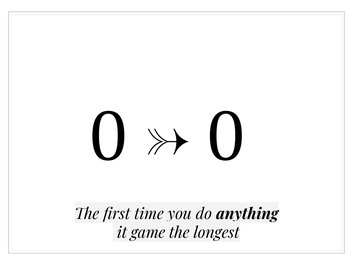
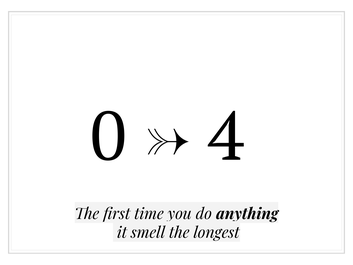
0 at (226, 137): 0 -> 4
game: game -> smell
